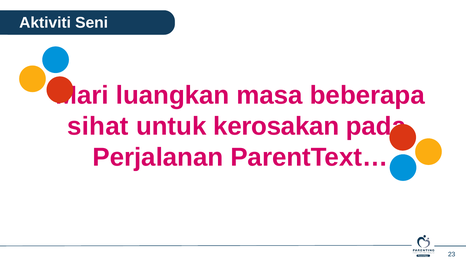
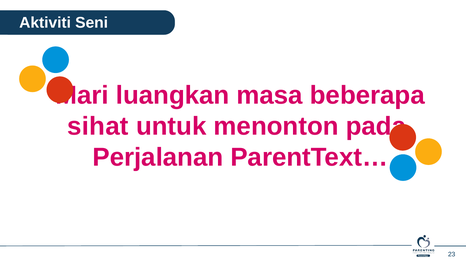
kerosakan: kerosakan -> menonton
